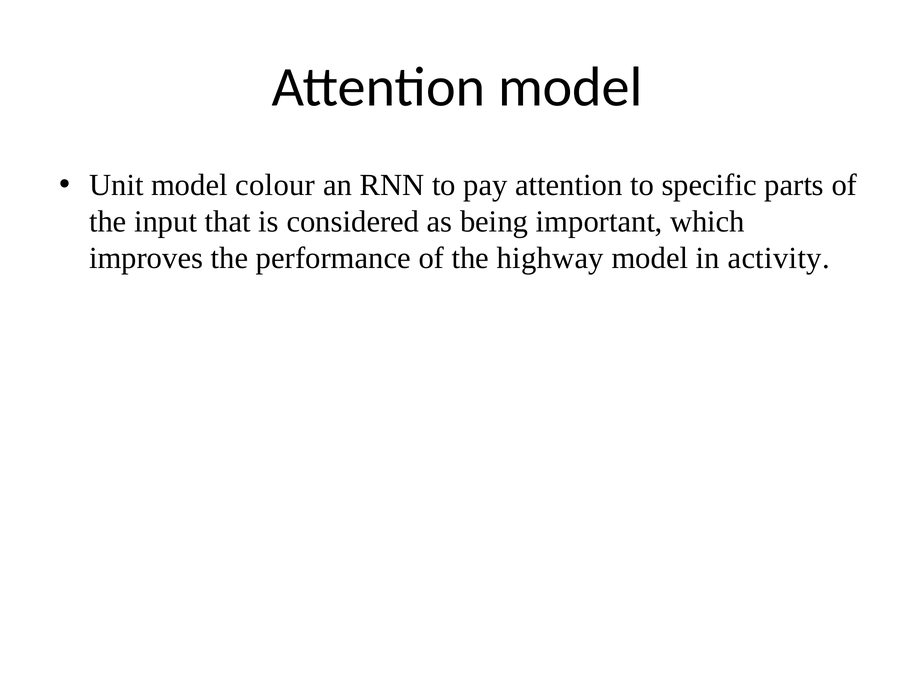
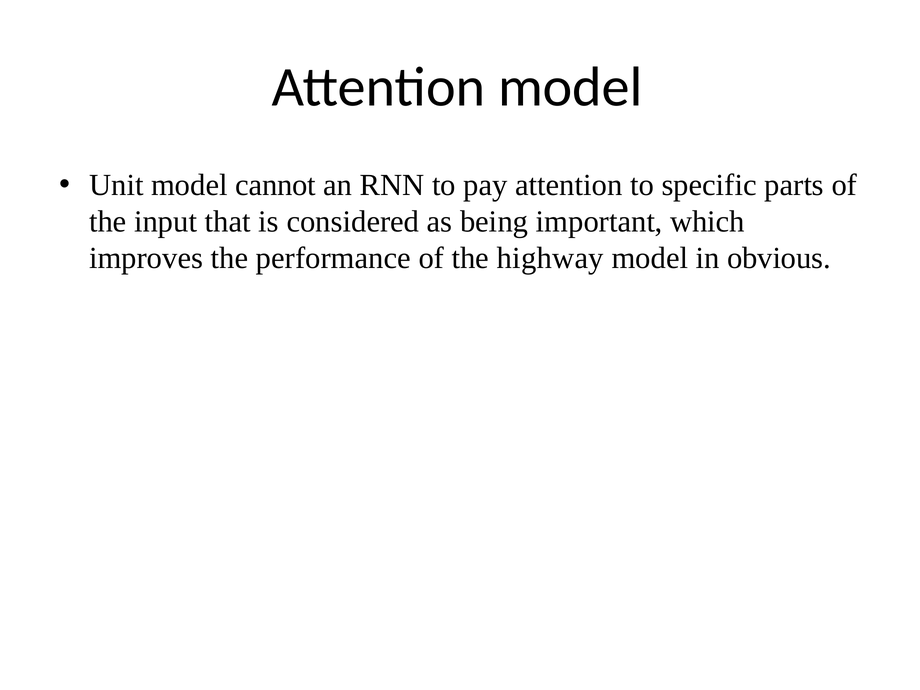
colour: colour -> cannot
activity: activity -> obvious
